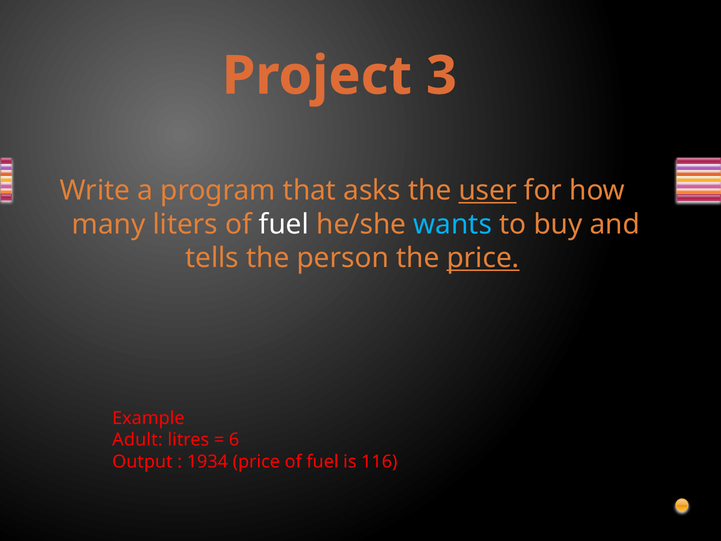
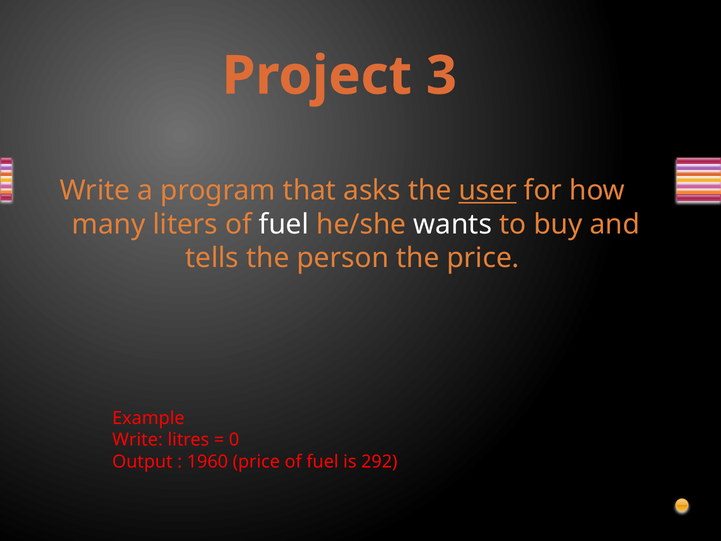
wants colour: light blue -> white
price at (483, 258) underline: present -> none
Adult at (137, 440): Adult -> Write
6: 6 -> 0
1934: 1934 -> 1960
116: 116 -> 292
